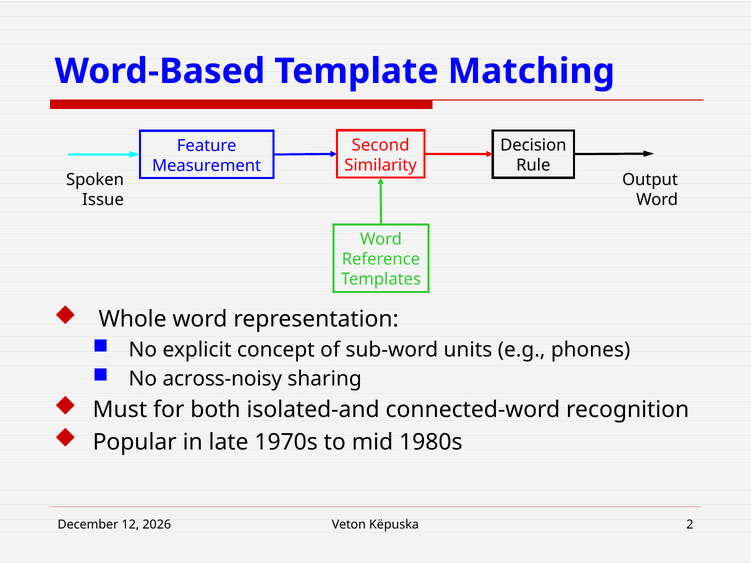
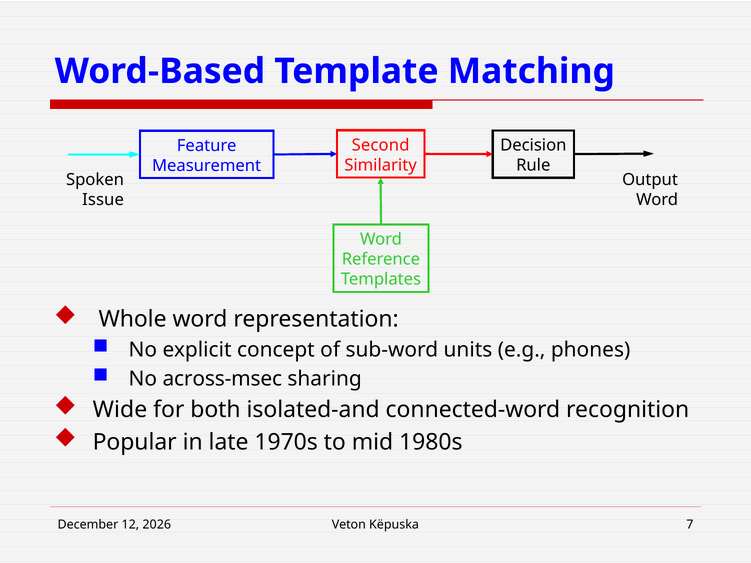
across-noisy: across-noisy -> across-msec
Must: Must -> Wide
2: 2 -> 7
